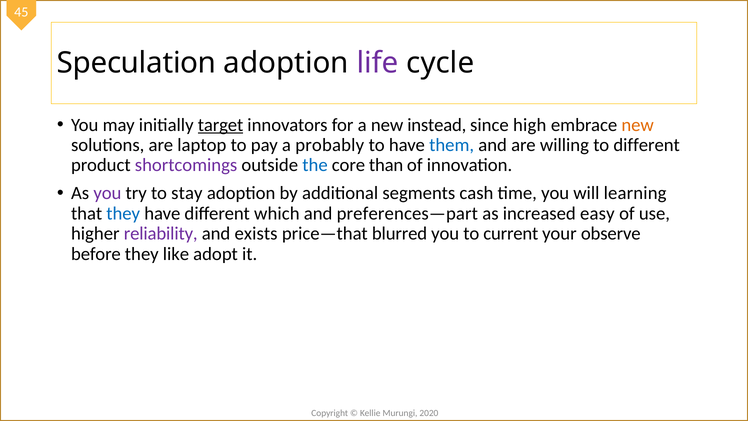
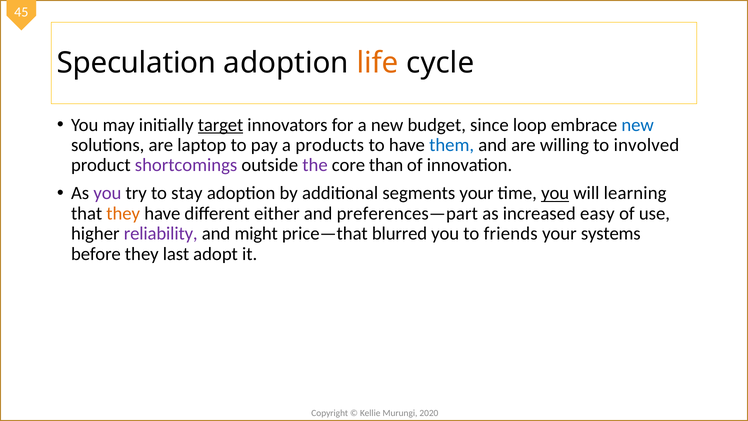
life colour: purple -> orange
instead: instead -> budget
high: high -> loop
new at (638, 125) colour: orange -> blue
probably: probably -> products
to different: different -> involved
the colour: blue -> purple
segments cash: cash -> your
you at (555, 193) underline: none -> present
they at (123, 213) colour: blue -> orange
which: which -> either
exists: exists -> might
current: current -> friends
observe: observe -> systems
like: like -> last
